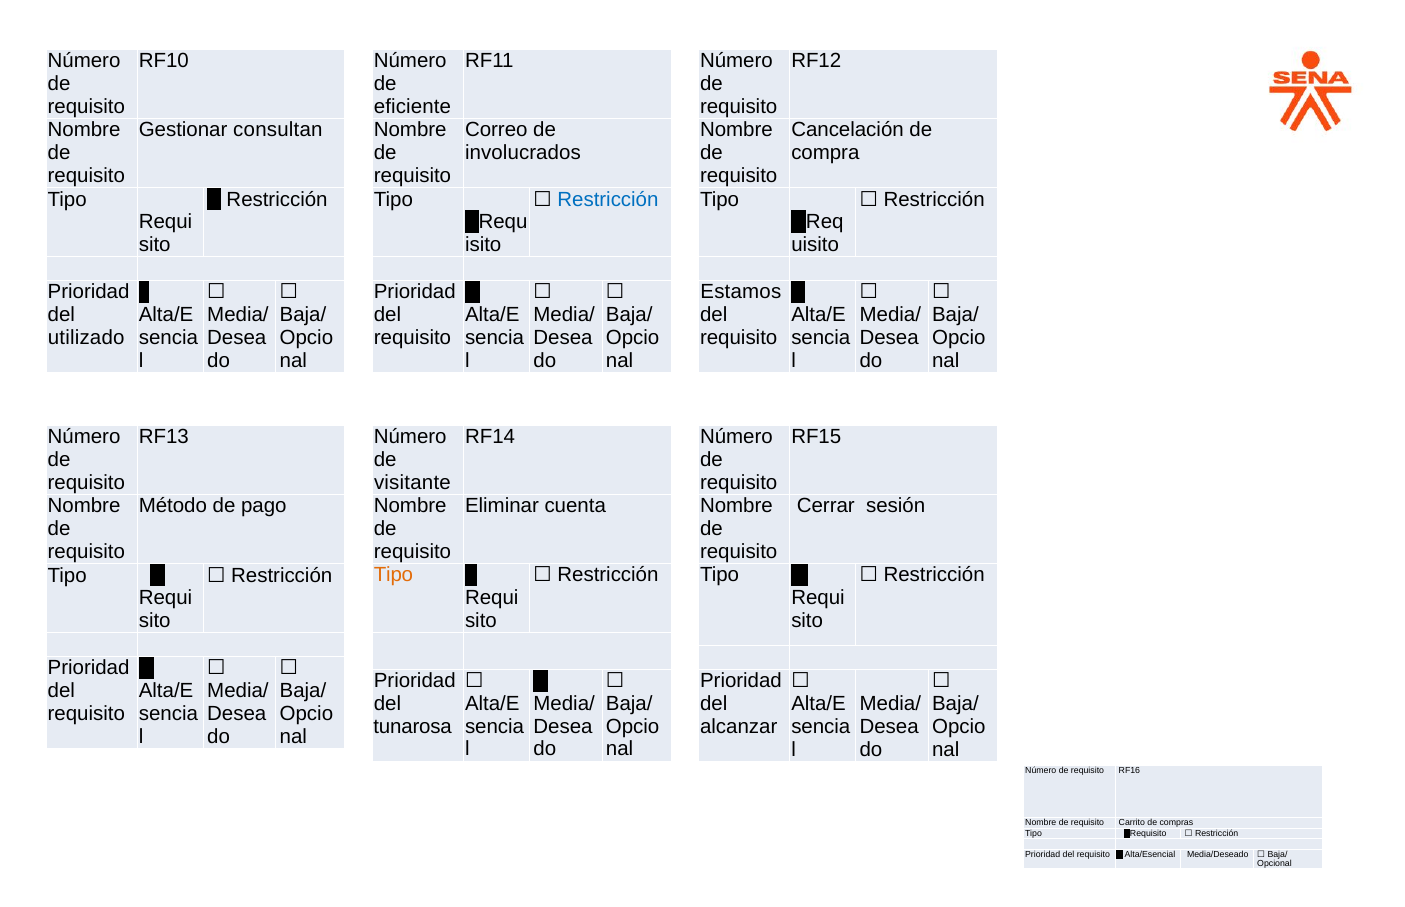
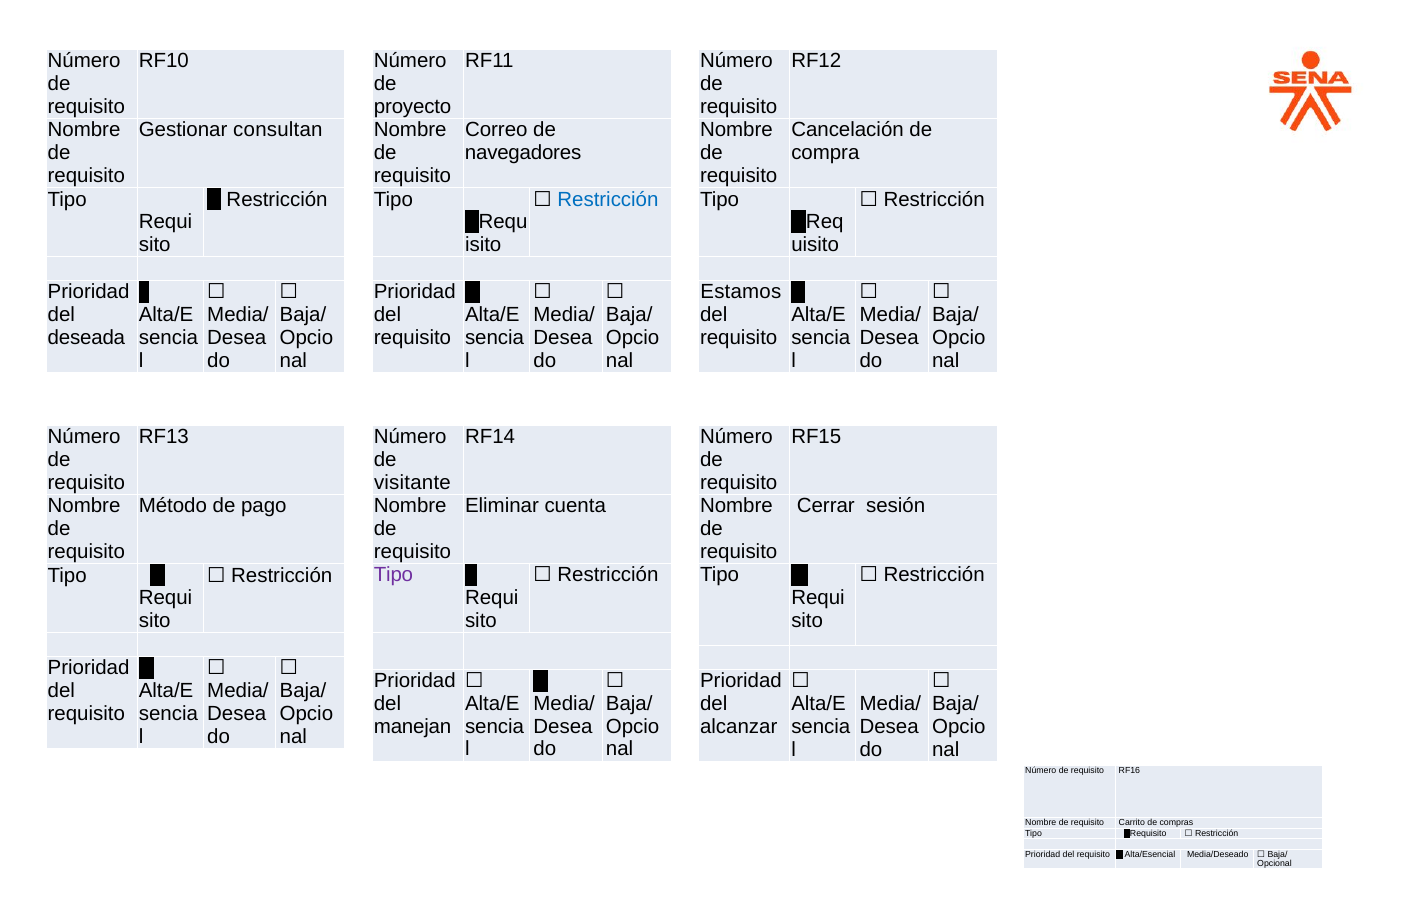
eficiente: eficiente -> proyecto
involucrados: involucrados -> navegadores
utilizado: utilizado -> deseada
Tipo at (393, 575) colour: orange -> purple
tunarosa: tunarosa -> manejan
